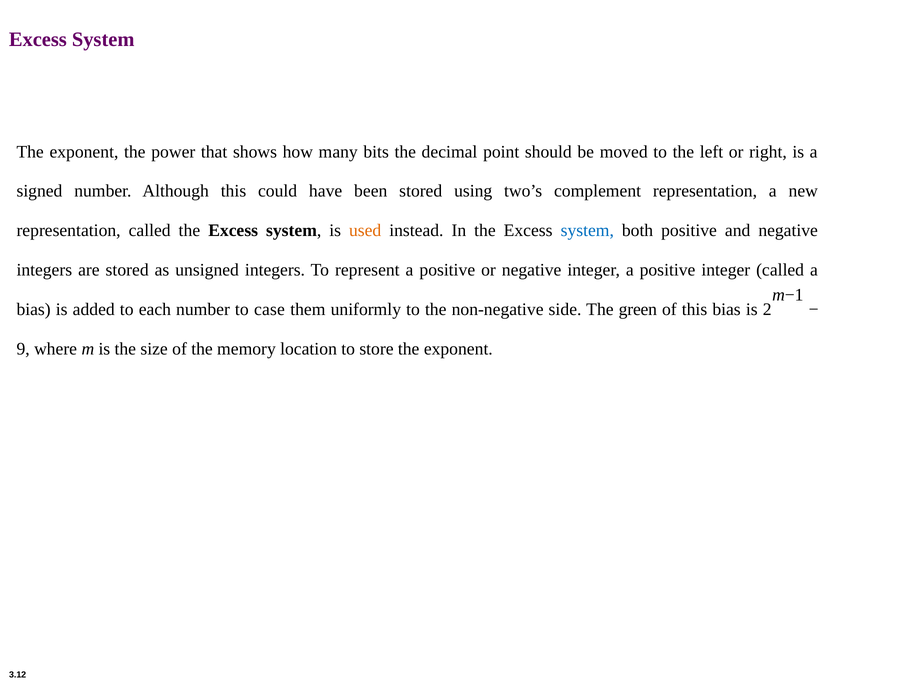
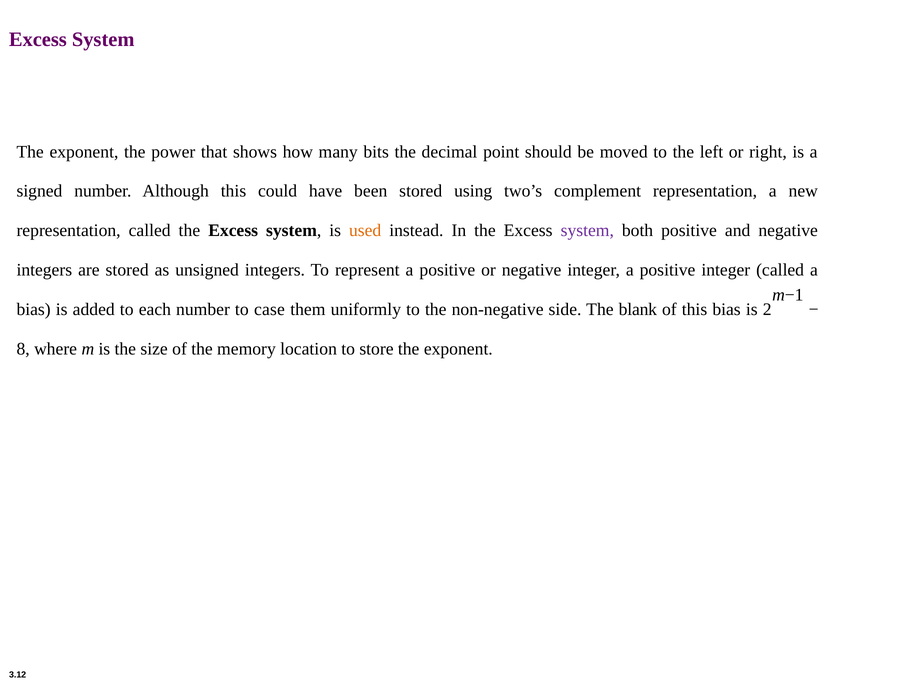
system at (587, 230) colour: blue -> purple
green: green -> blank
9: 9 -> 8
